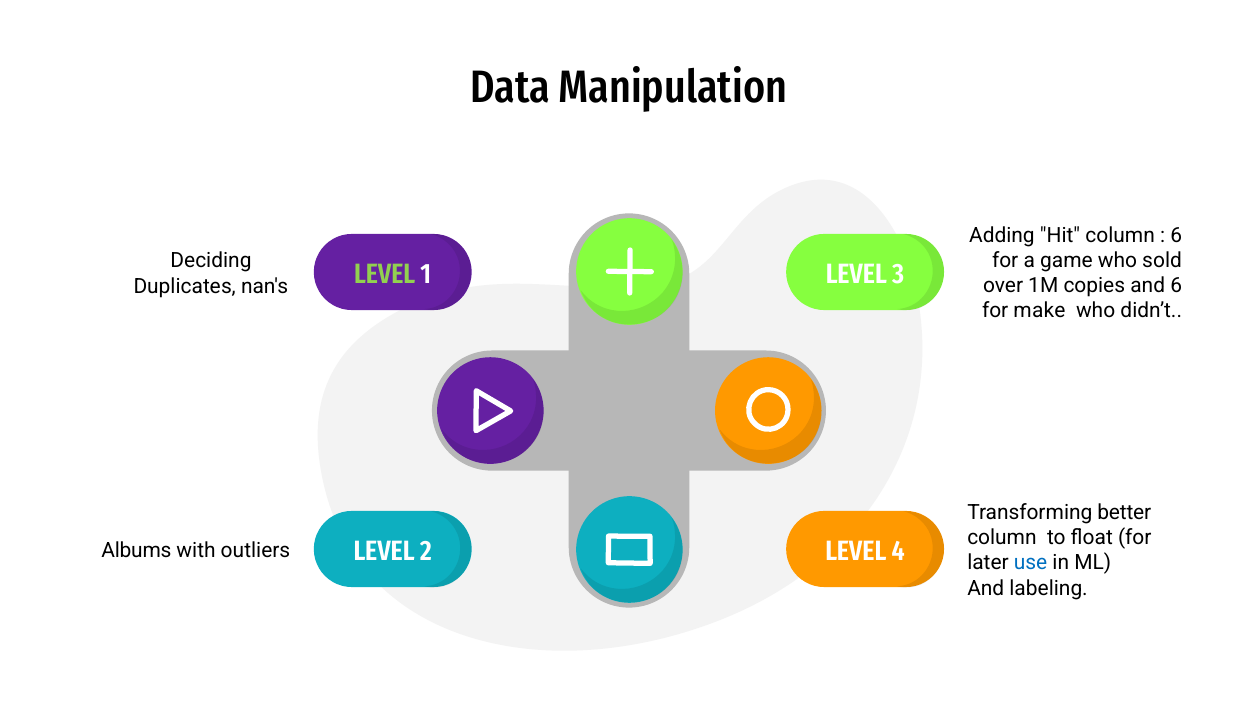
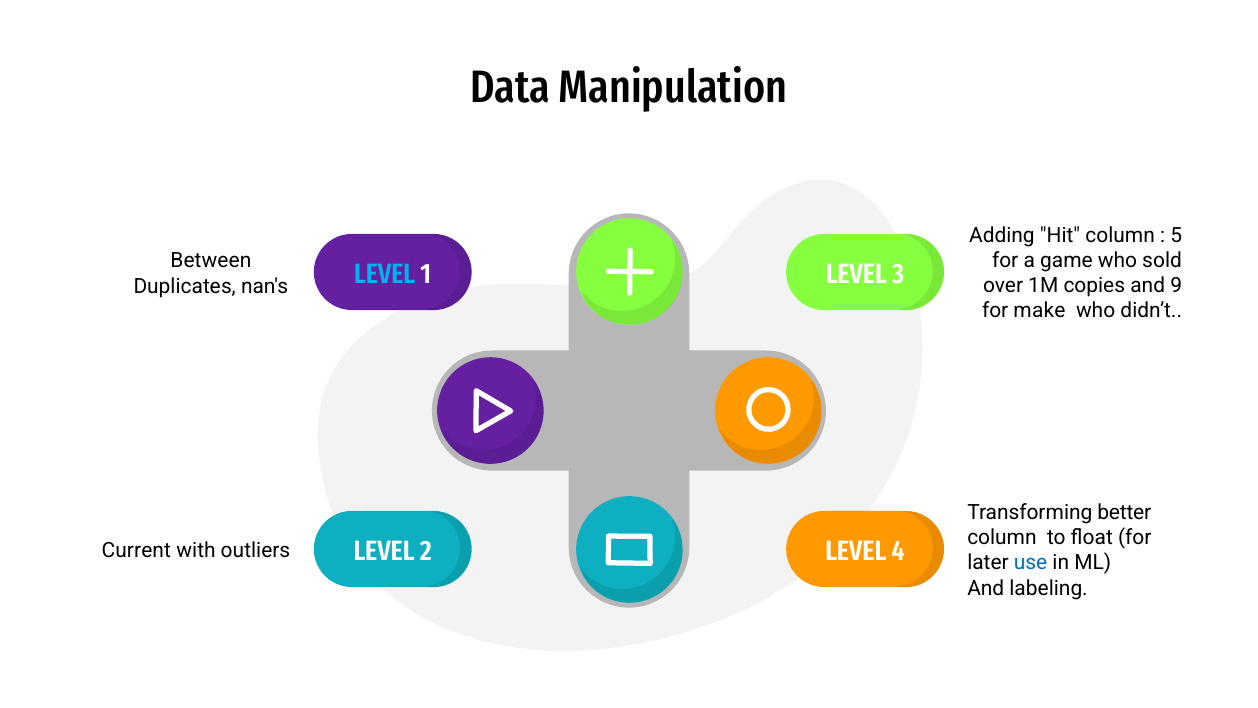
6 at (1176, 235): 6 -> 5
Deciding: Deciding -> Between
and 6: 6 -> 9
LEVEL at (385, 274) colour: light green -> light blue
Albums: Albums -> Current
